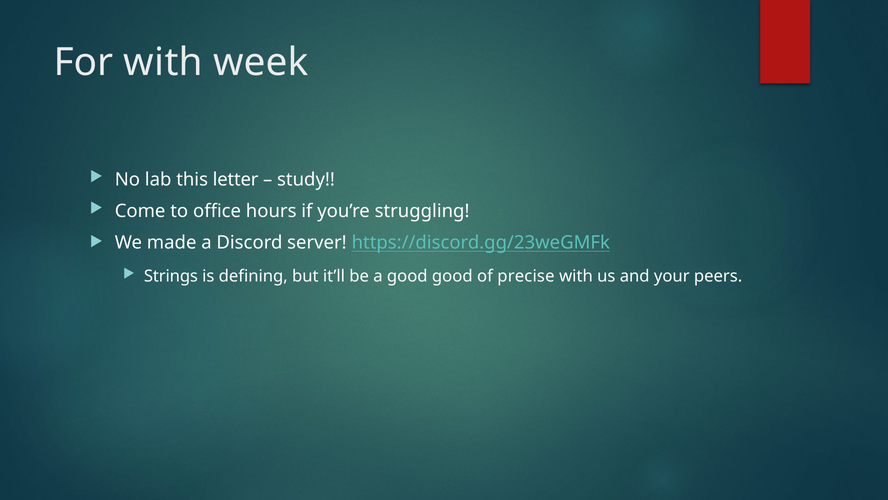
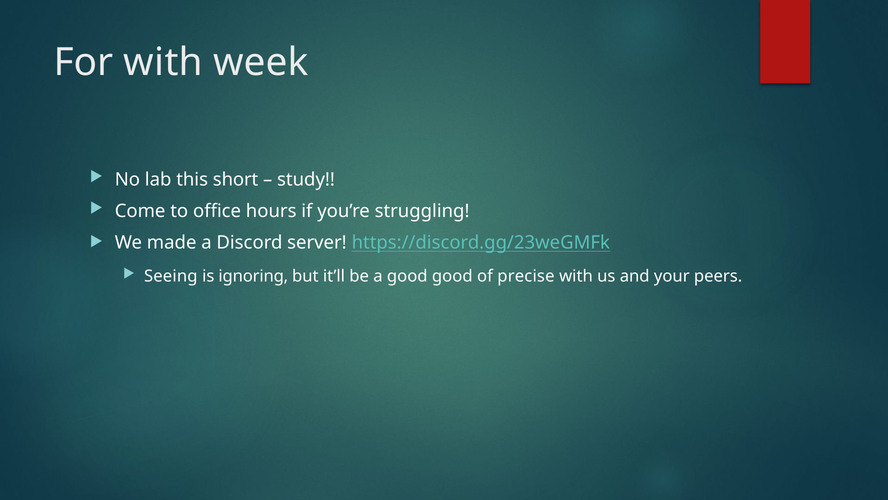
letter: letter -> short
Strings: Strings -> Seeing
defining: defining -> ignoring
